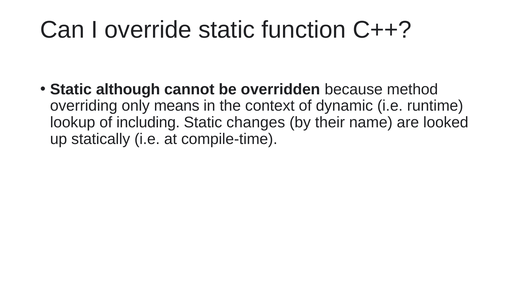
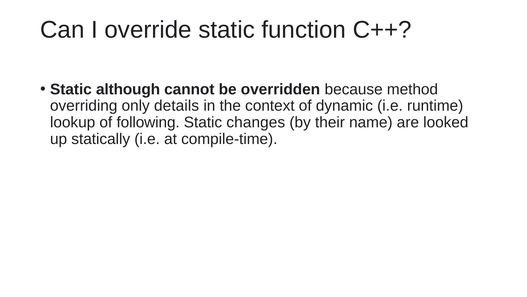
means: means -> details
including: including -> following
